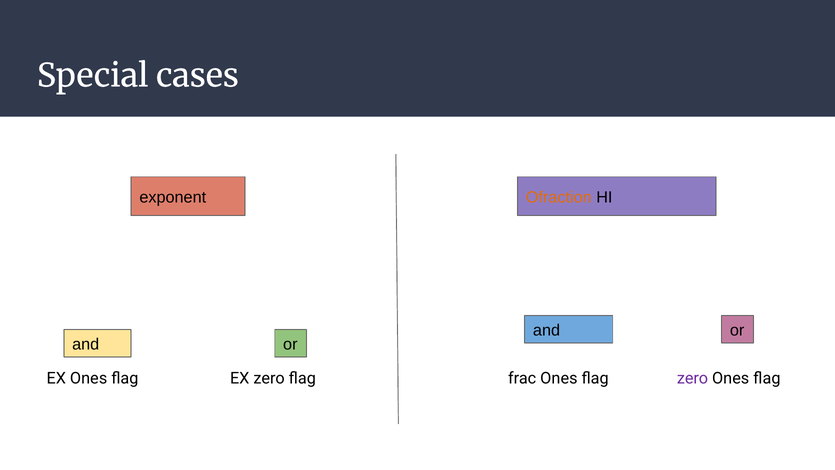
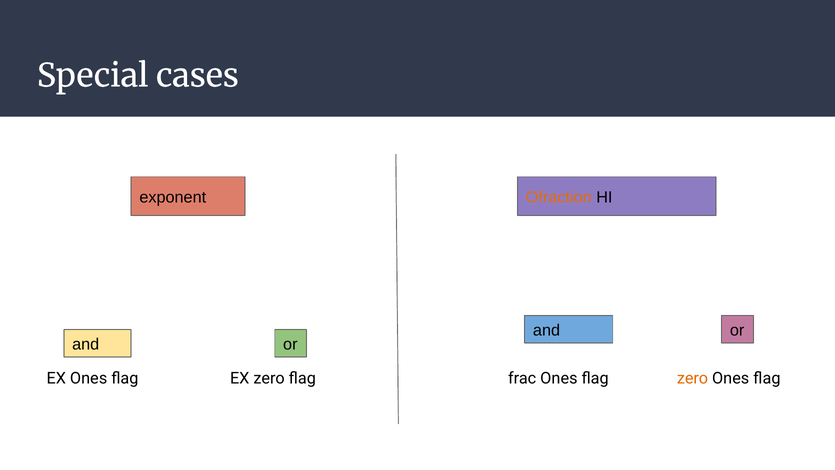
zero at (693, 378) colour: purple -> orange
